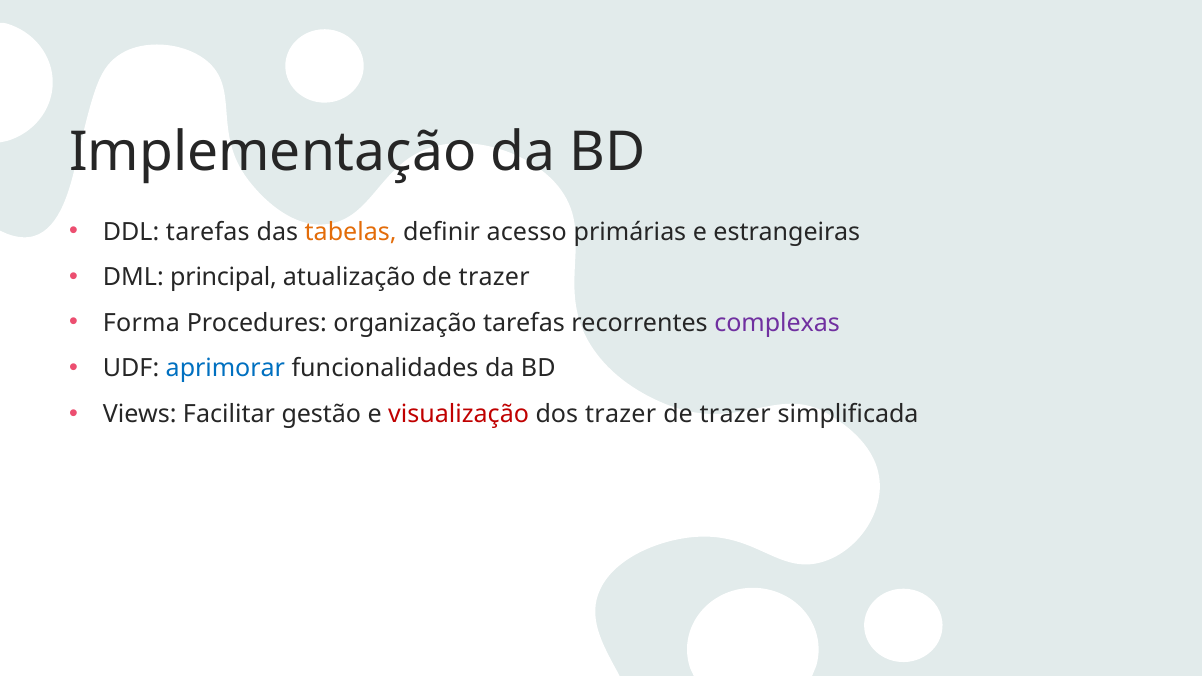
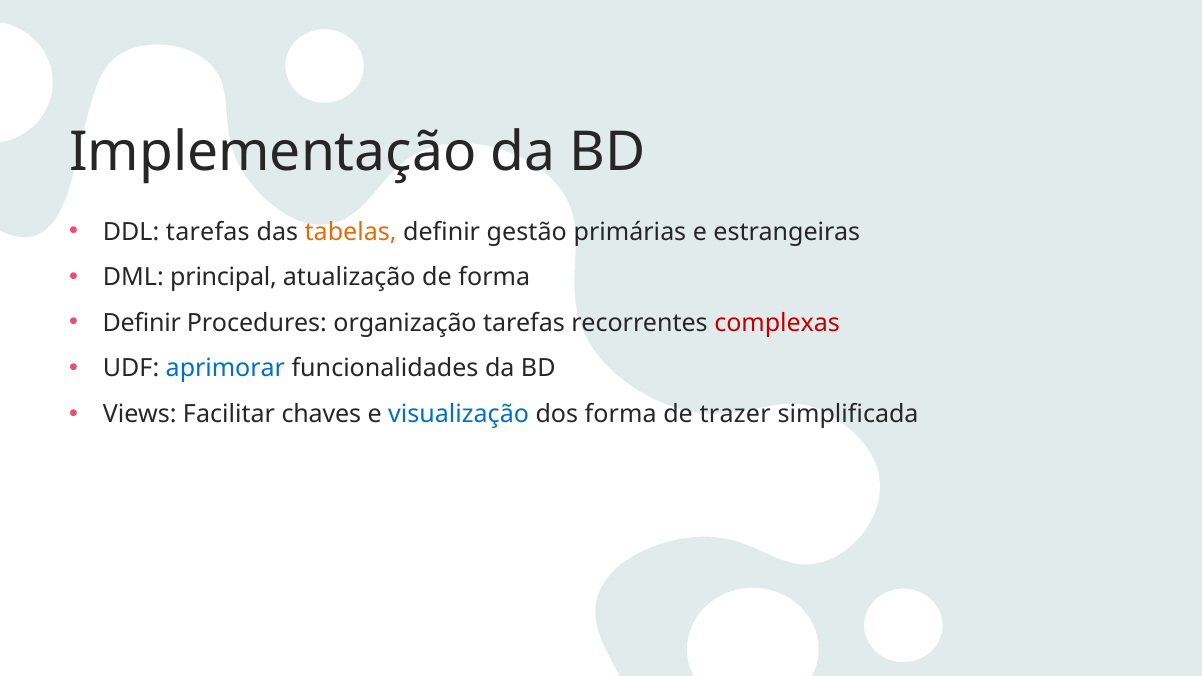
acesso: acesso -> gestão
atualização de trazer: trazer -> forma
Forma at (141, 323): Forma -> Definir
complexas colour: purple -> red
gestão: gestão -> chaves
visualização colour: red -> blue
dos trazer: trazer -> forma
